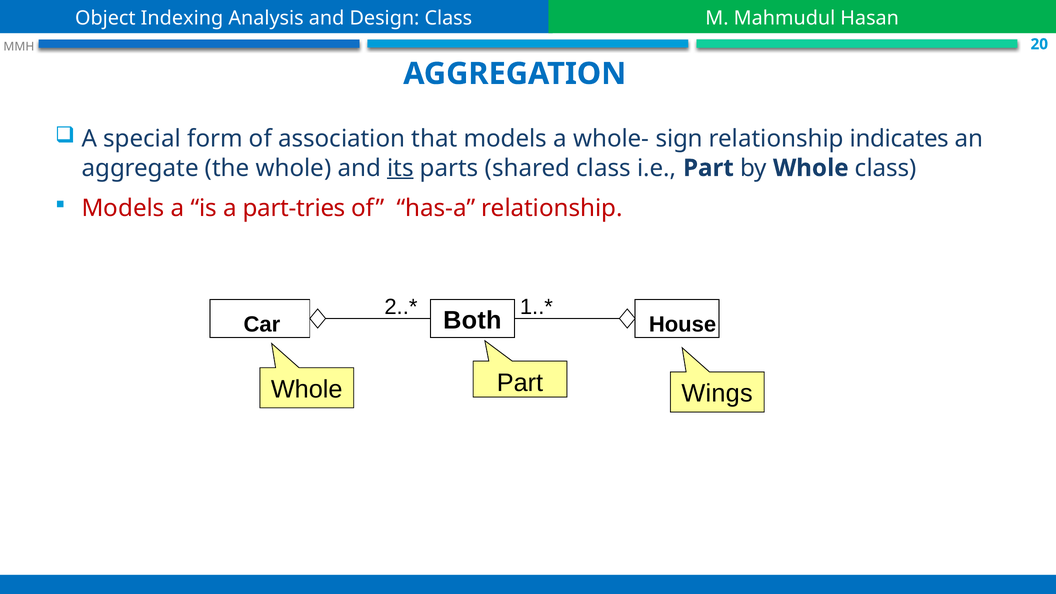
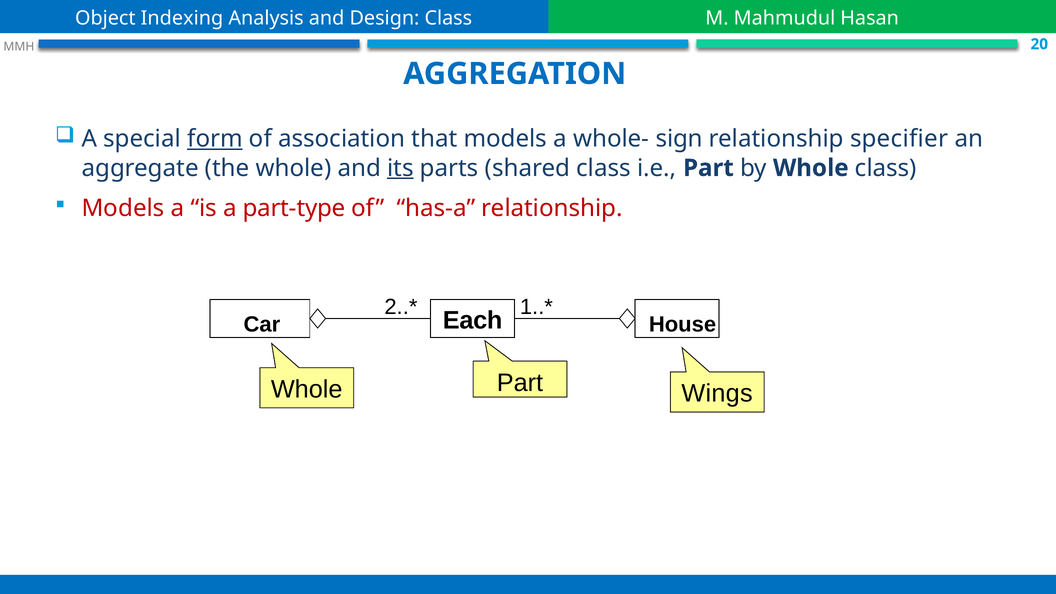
form underline: none -> present
indicates: indicates -> specifier
part-tries: part-tries -> part-type
Both: Both -> Each
